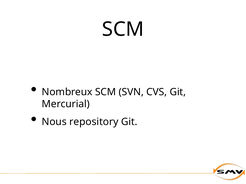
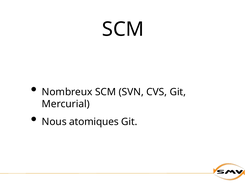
repository: repository -> atomiques
